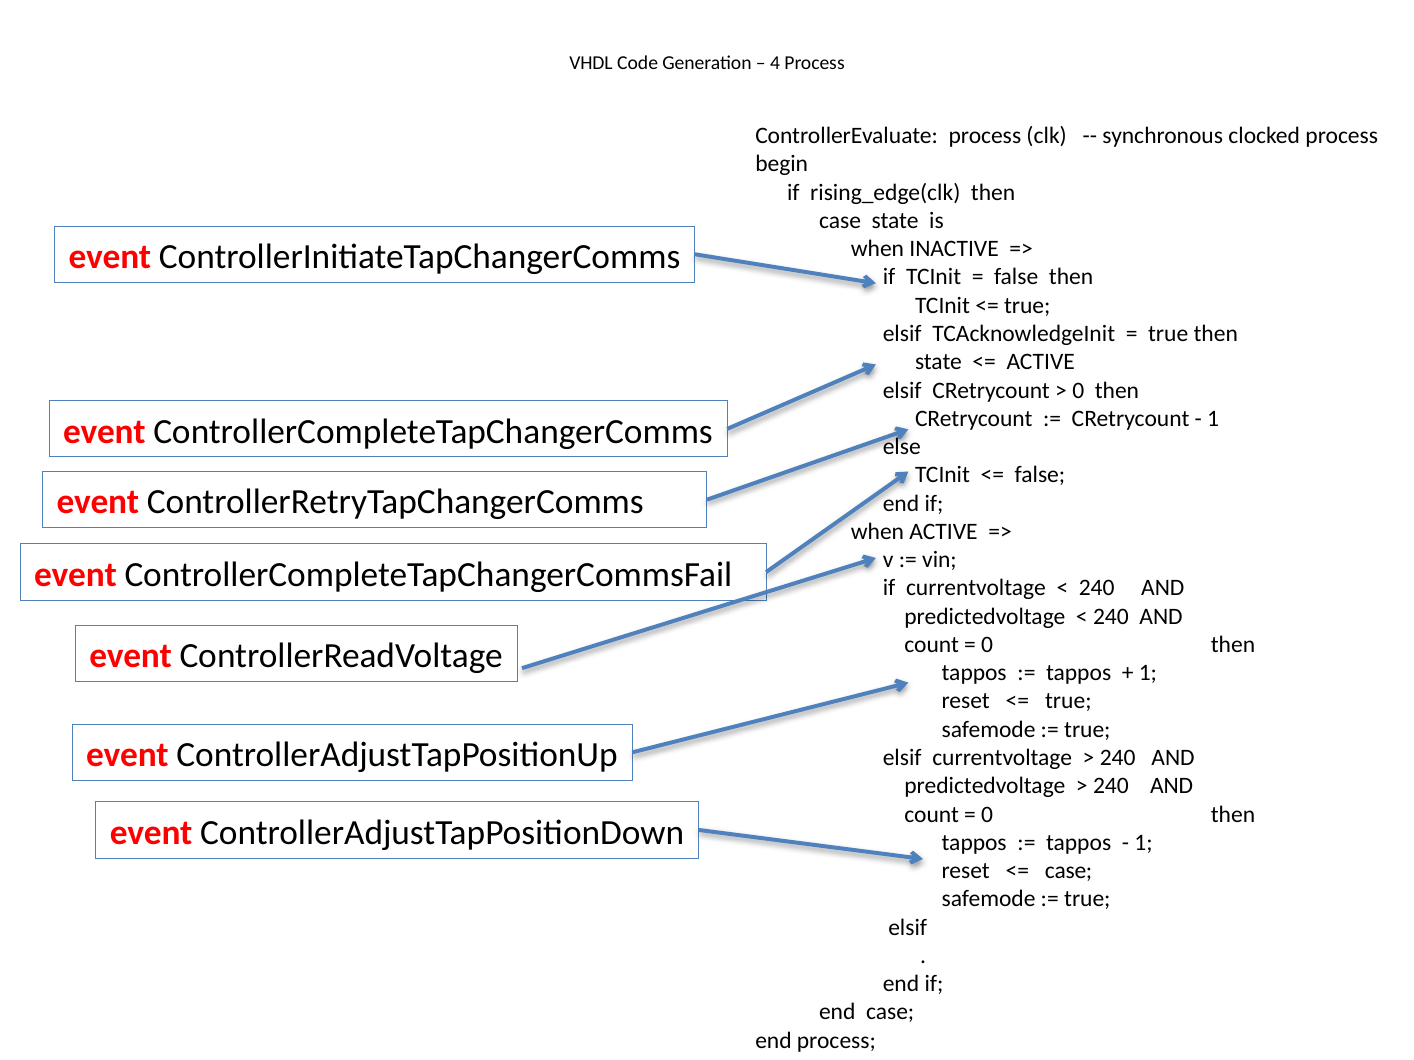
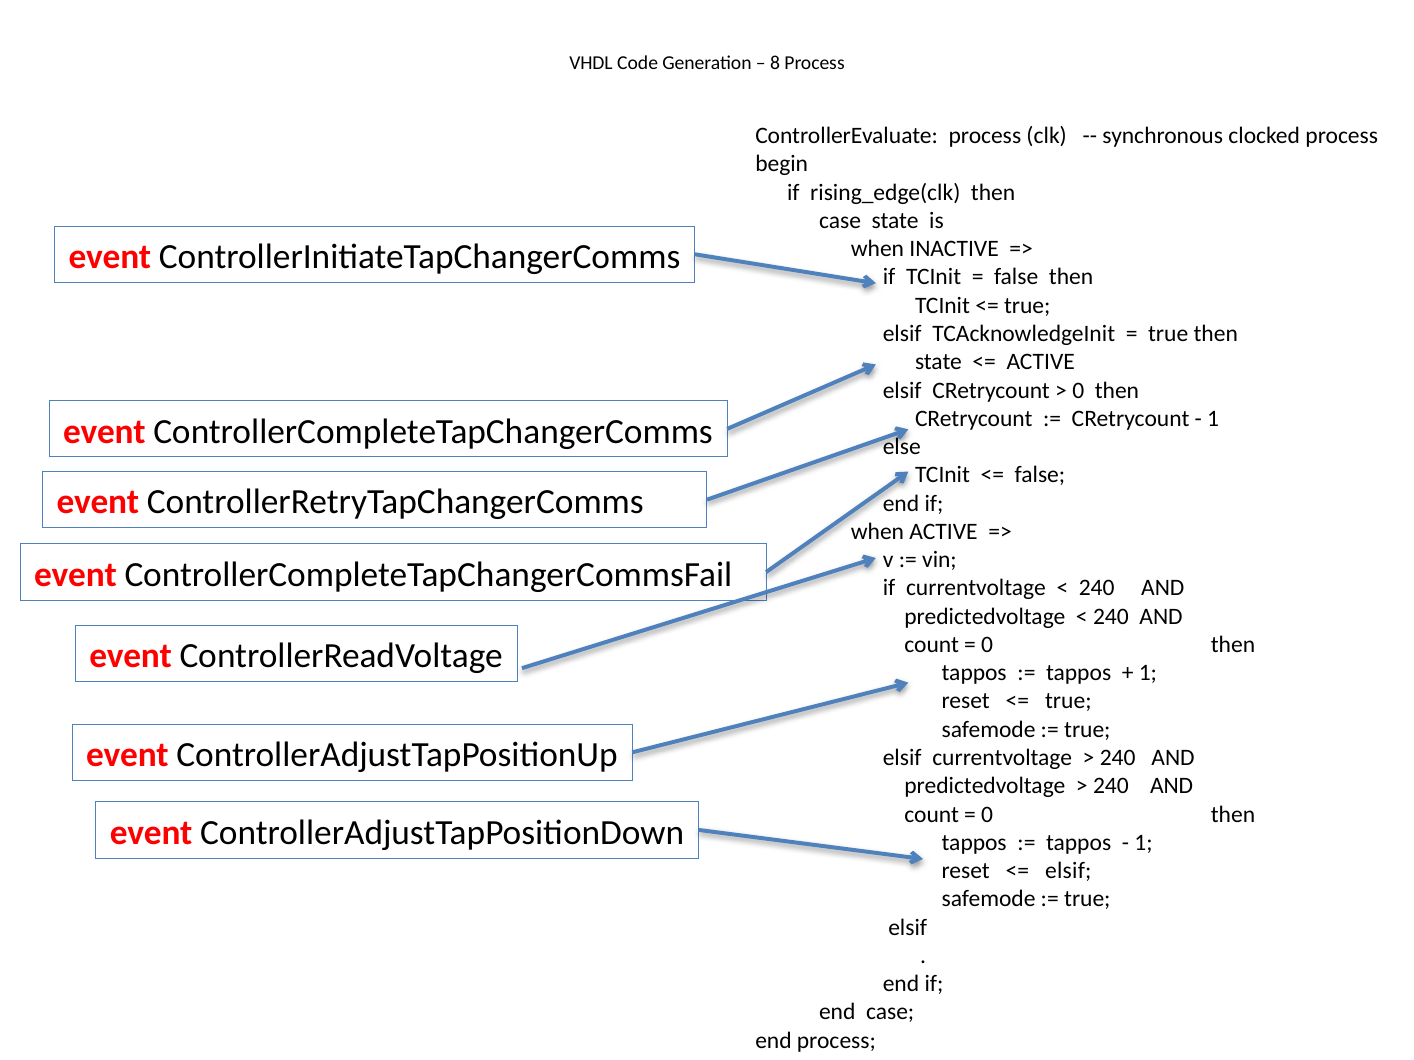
4: 4 -> 8
case at (1069, 871): case -> elsif
